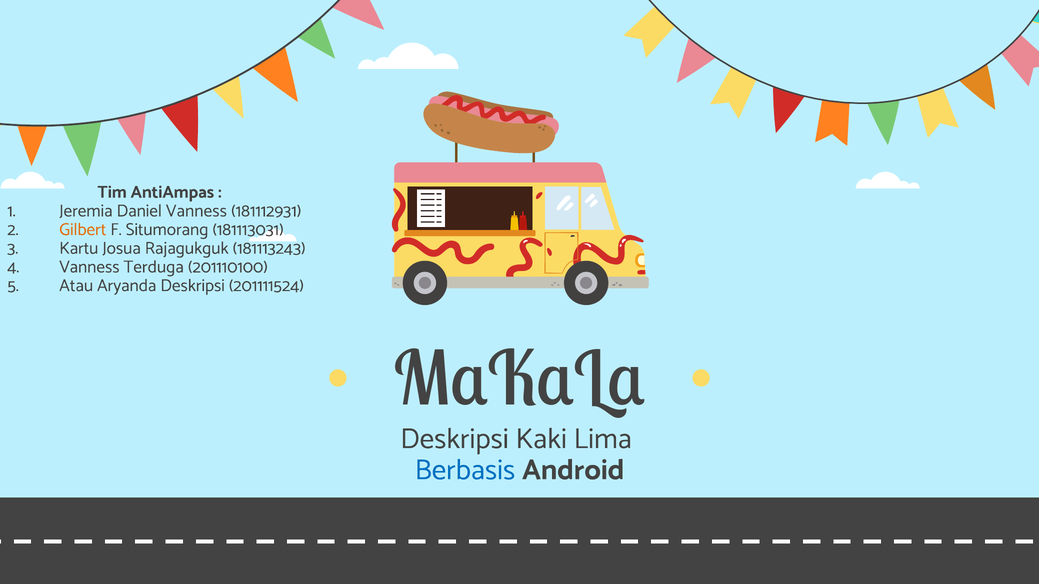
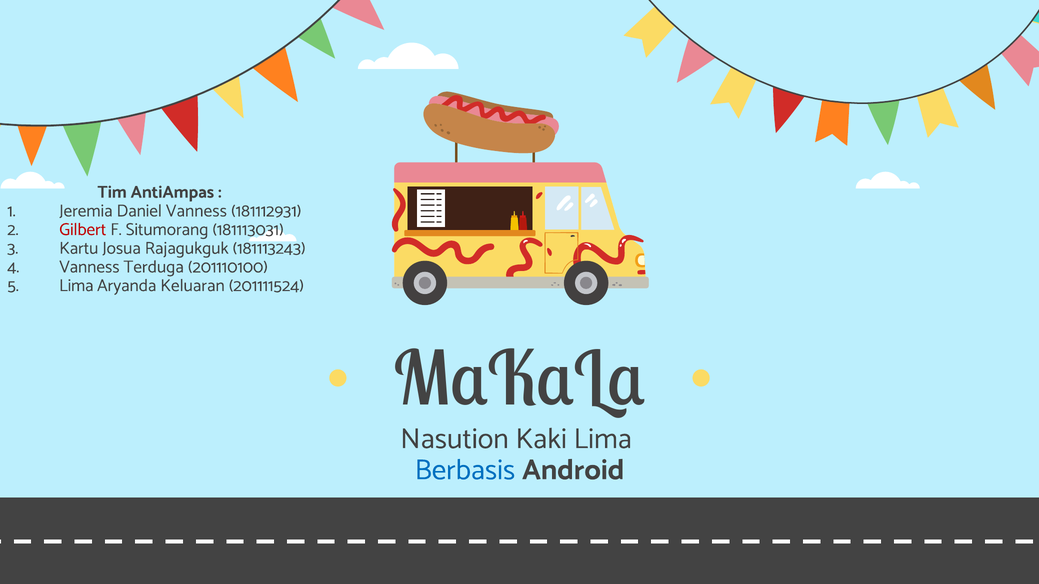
Gilbert colour: orange -> red
Atau at (76, 286): Atau -> Lima
Aryanda Deskripsi: Deskripsi -> Keluaran
Deskripsi at (454, 439): Deskripsi -> Nasution
